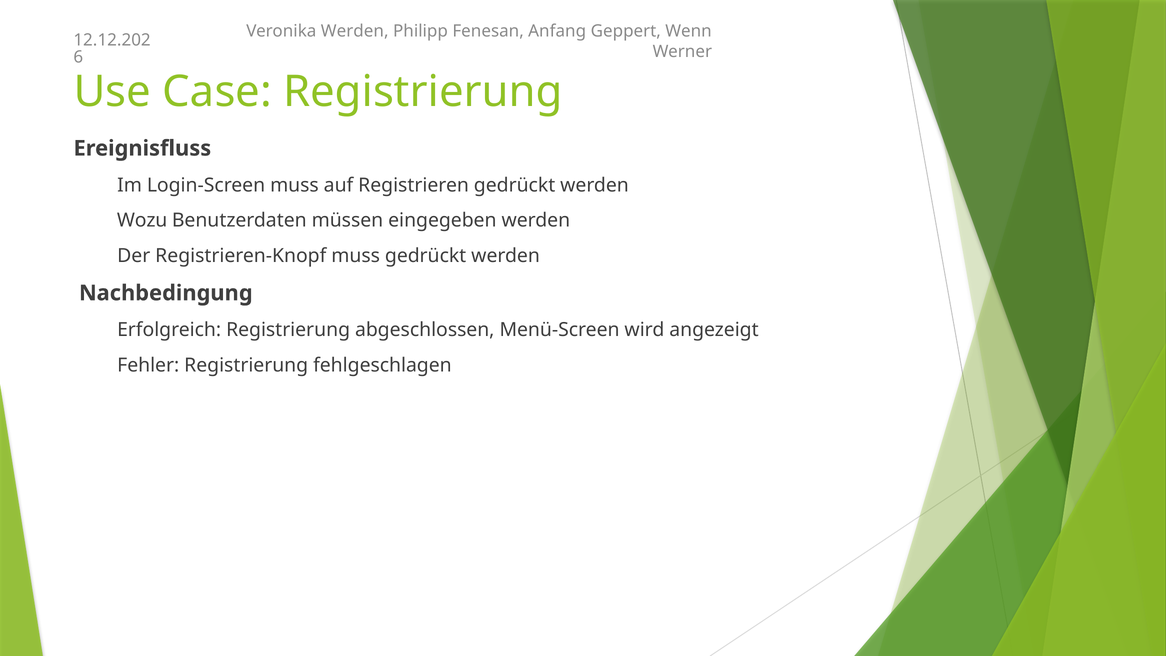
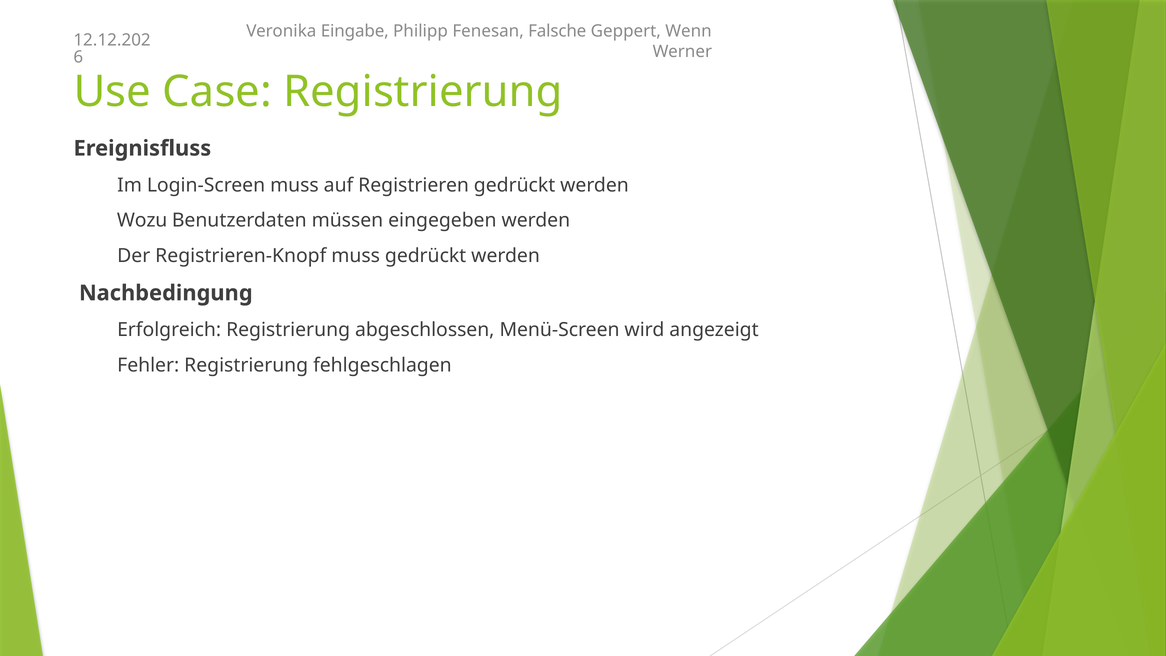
Veronika Werden: Werden -> Eingabe
Anfang: Anfang -> Falsche
